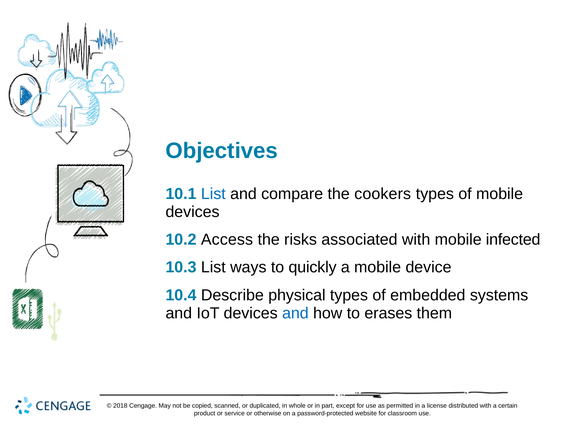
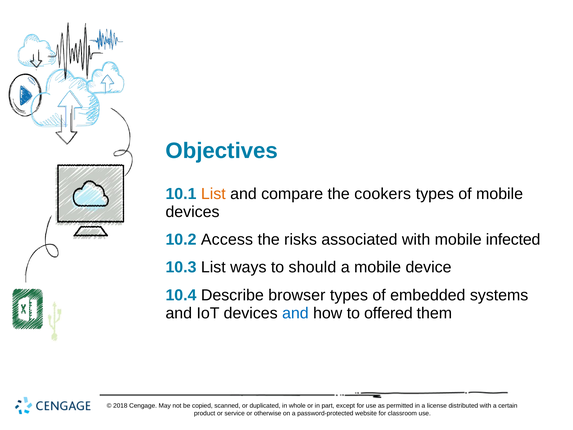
List at (213, 194) colour: blue -> orange
quickly: quickly -> should
physical: physical -> browser
erases: erases -> offered
